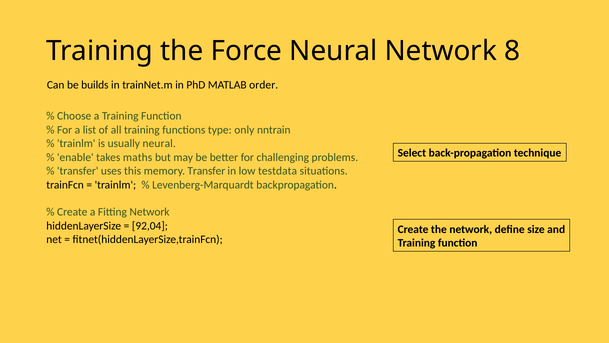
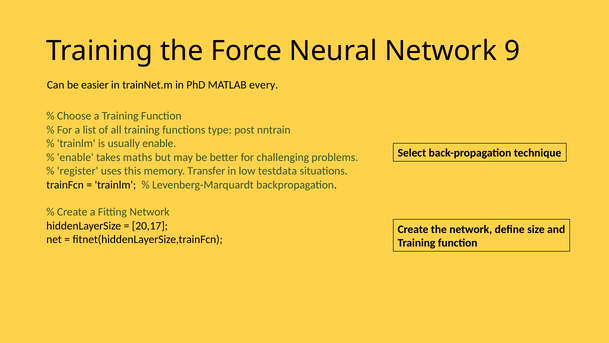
8: 8 -> 9
builds: builds -> easier
order: order -> every
only: only -> post
usually neural: neural -> enable
transfer at (78, 171): transfer -> register
92,04: 92,04 -> 20,17
